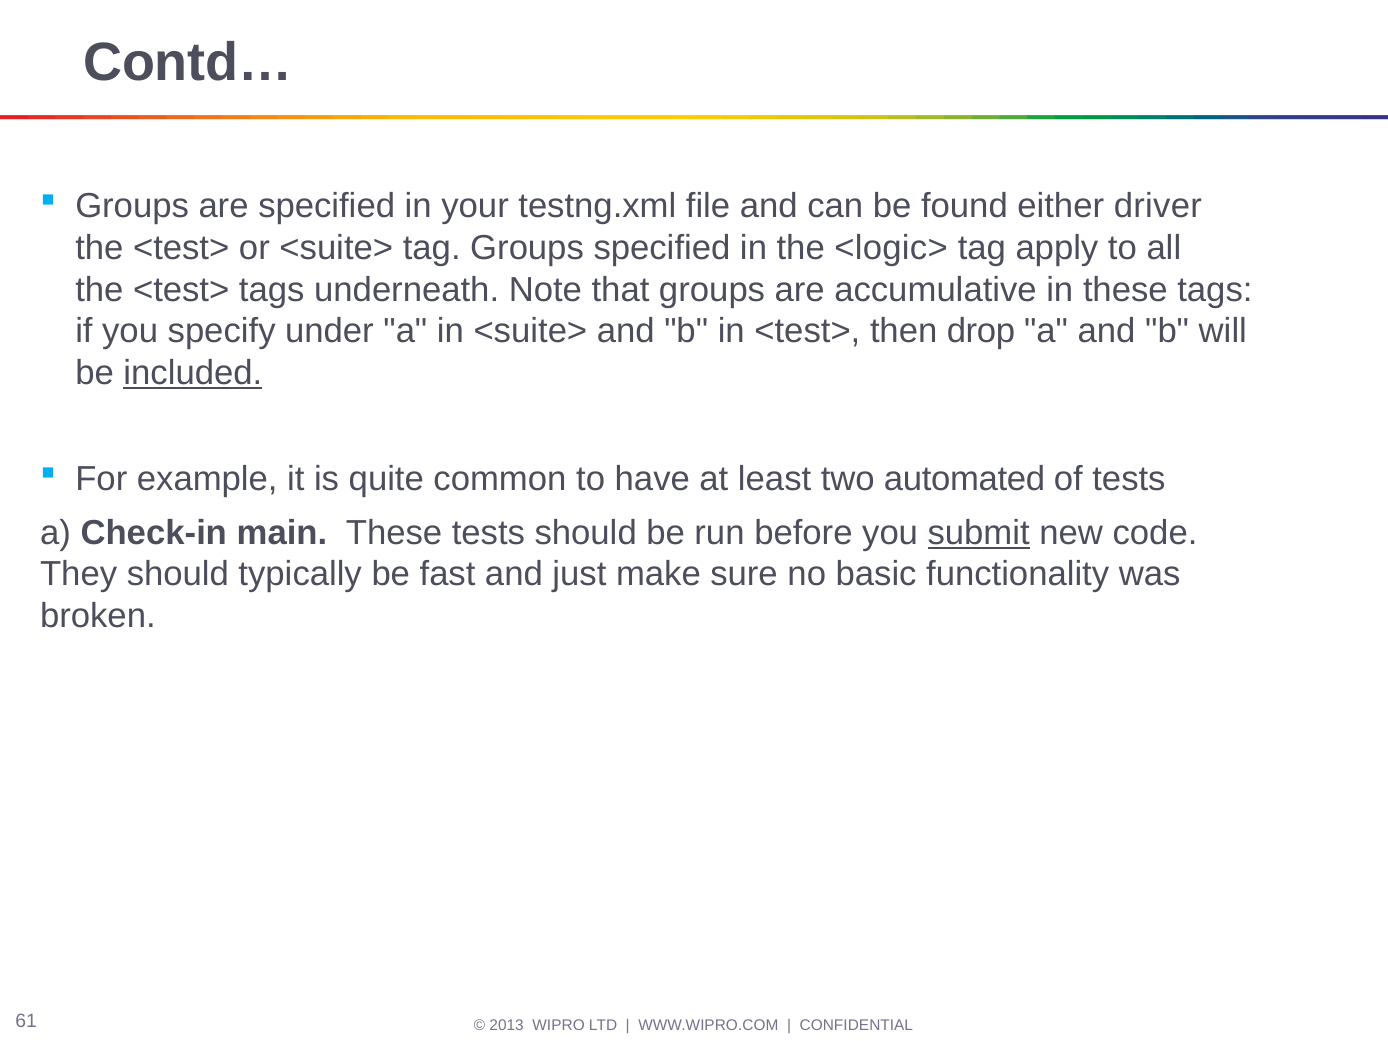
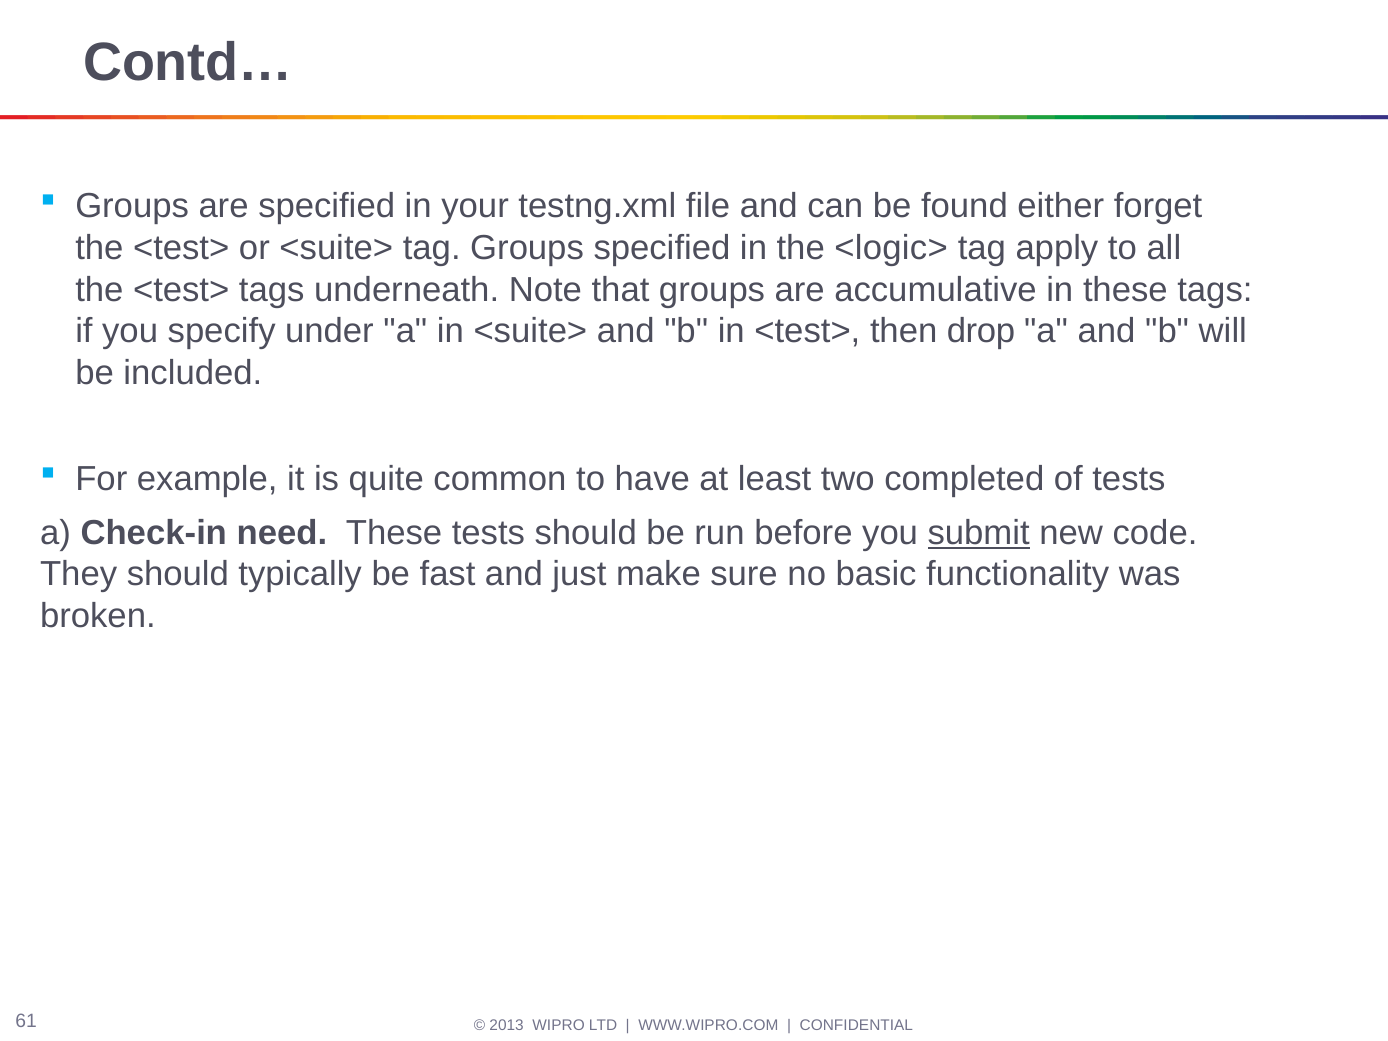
driver: driver -> forget
included underline: present -> none
automated: automated -> completed
main: main -> need
